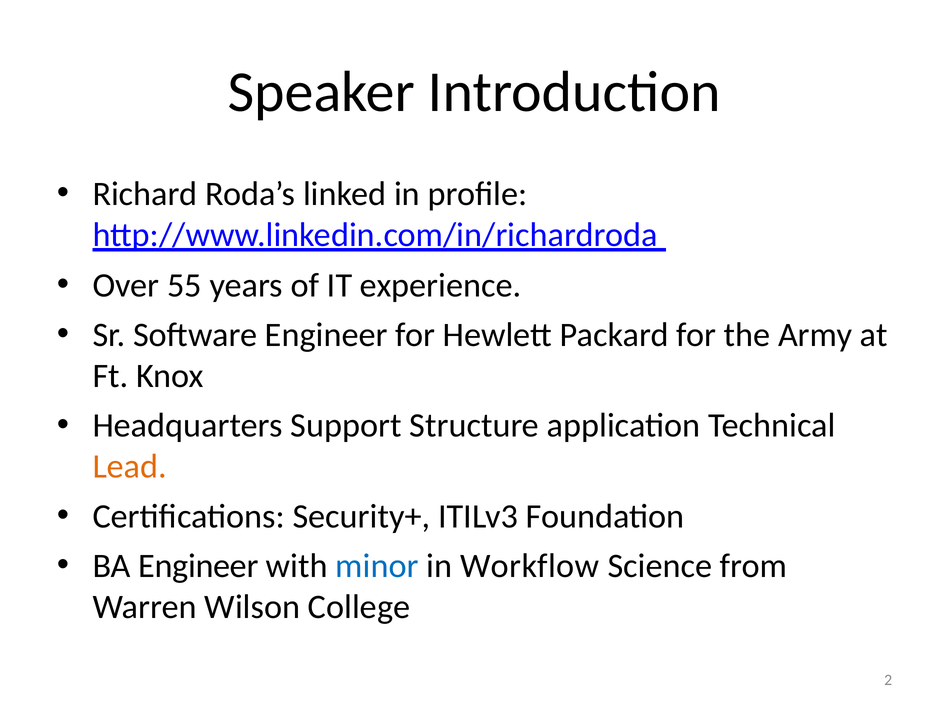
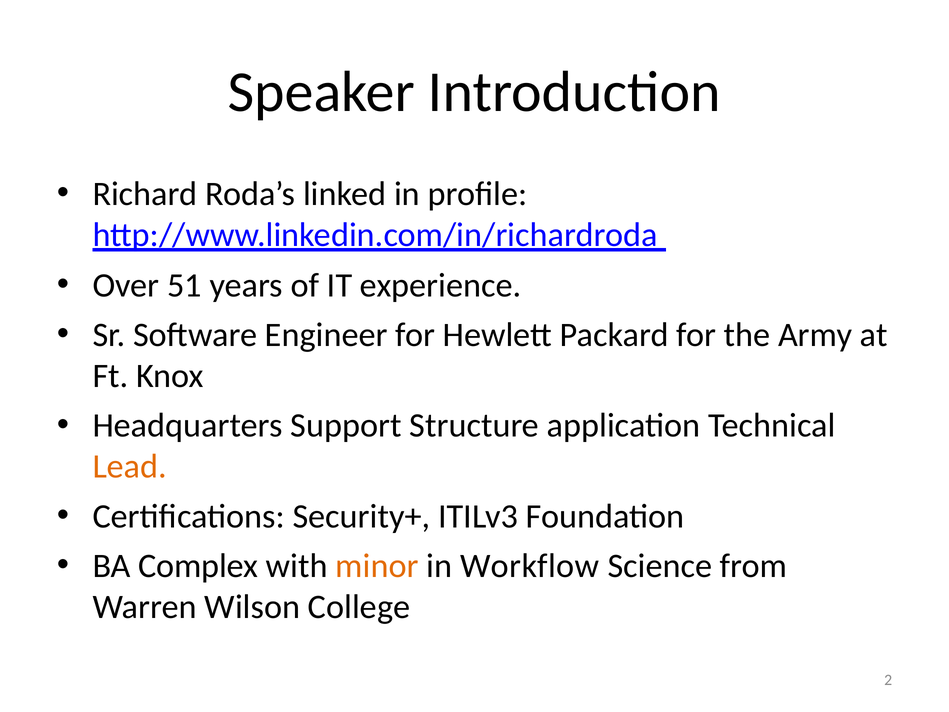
55: 55 -> 51
BA Engineer: Engineer -> Complex
minor colour: blue -> orange
